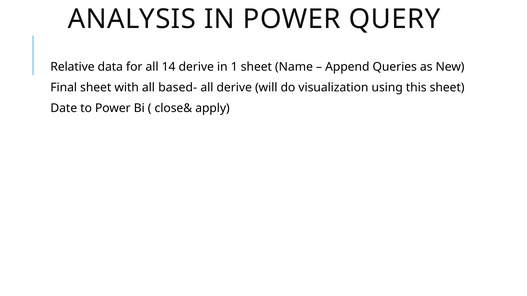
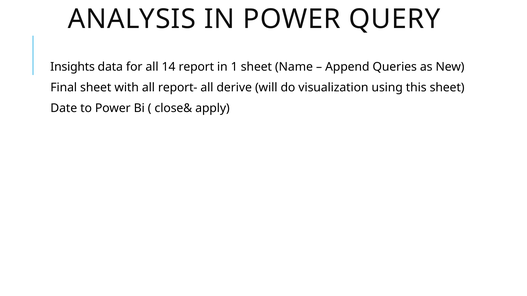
Relative: Relative -> Insights
14 derive: derive -> report
based-: based- -> report-
